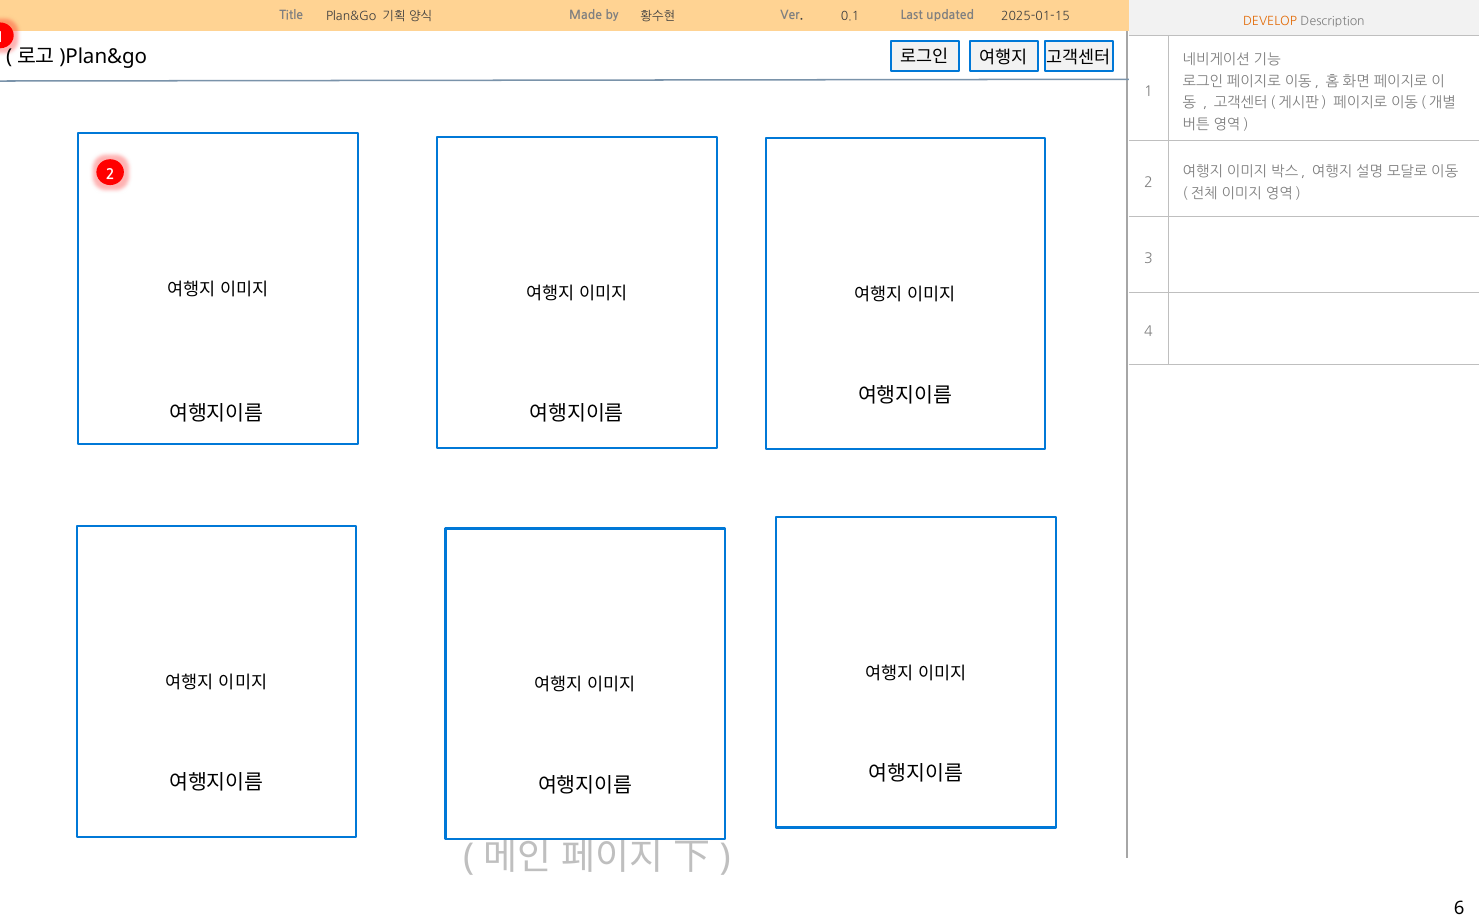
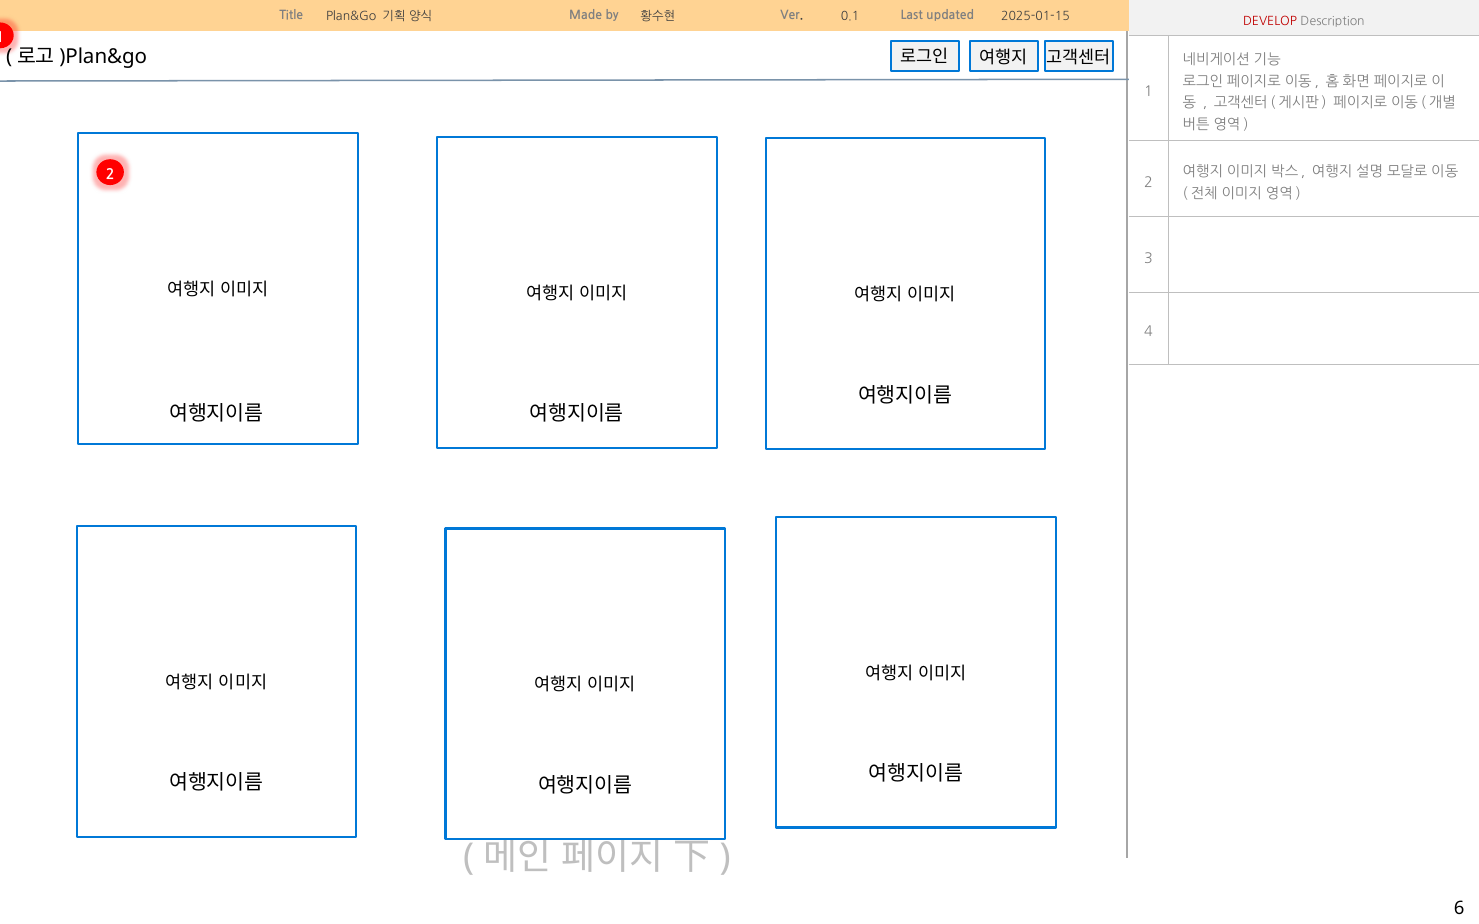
DEVELOP colour: orange -> red
